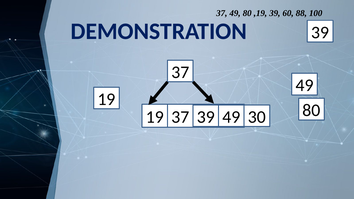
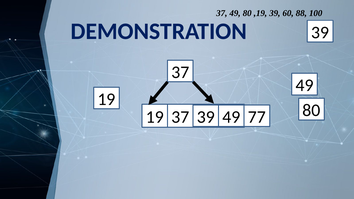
30: 30 -> 77
